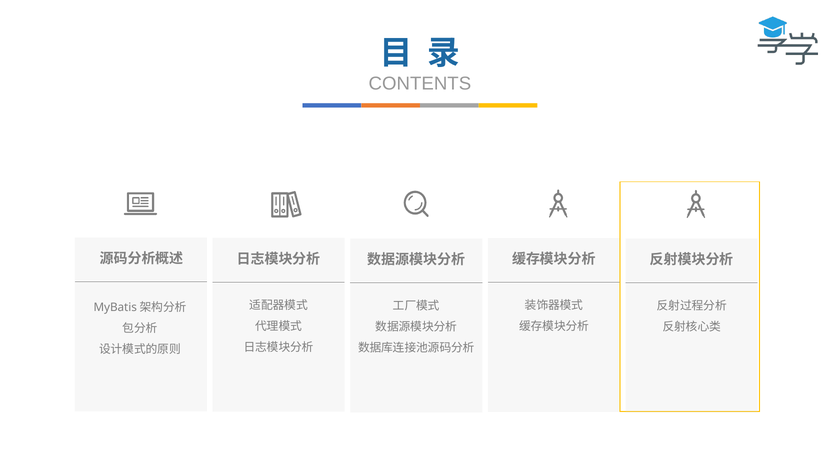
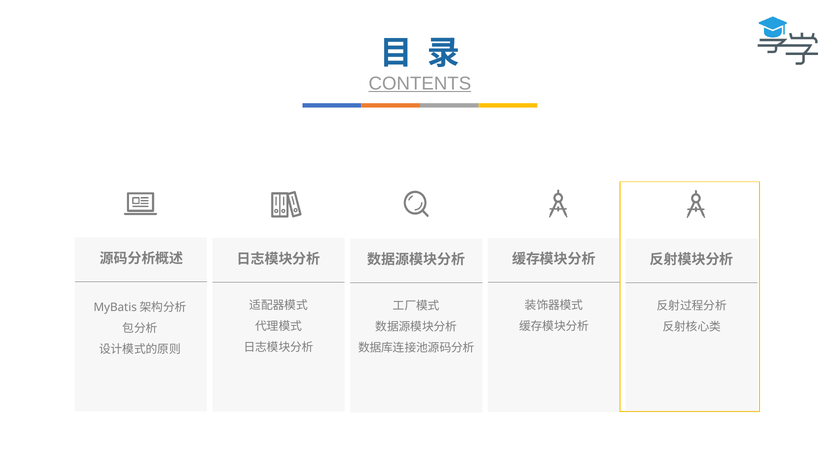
CONTENTS underline: none -> present
